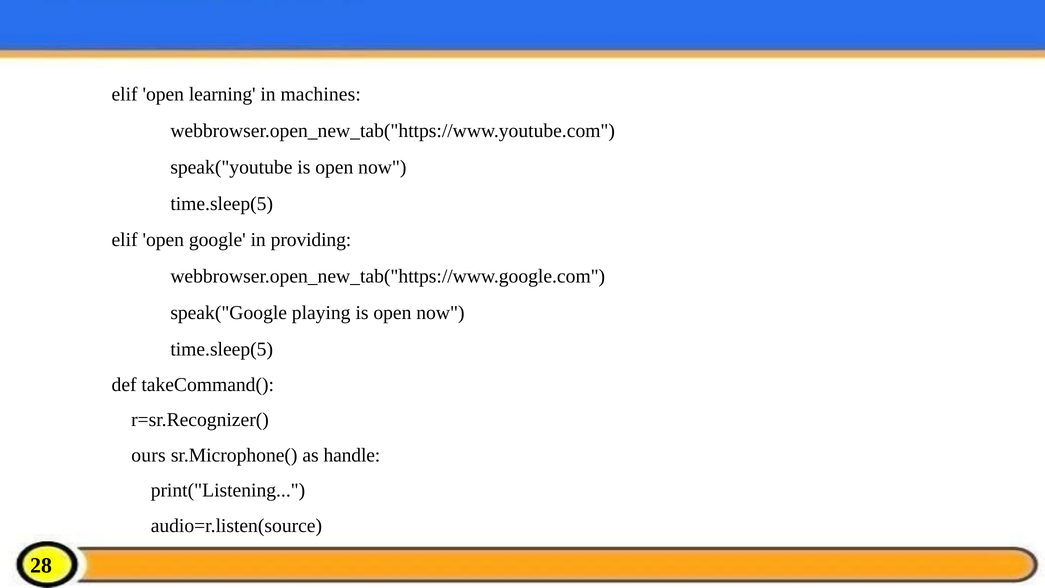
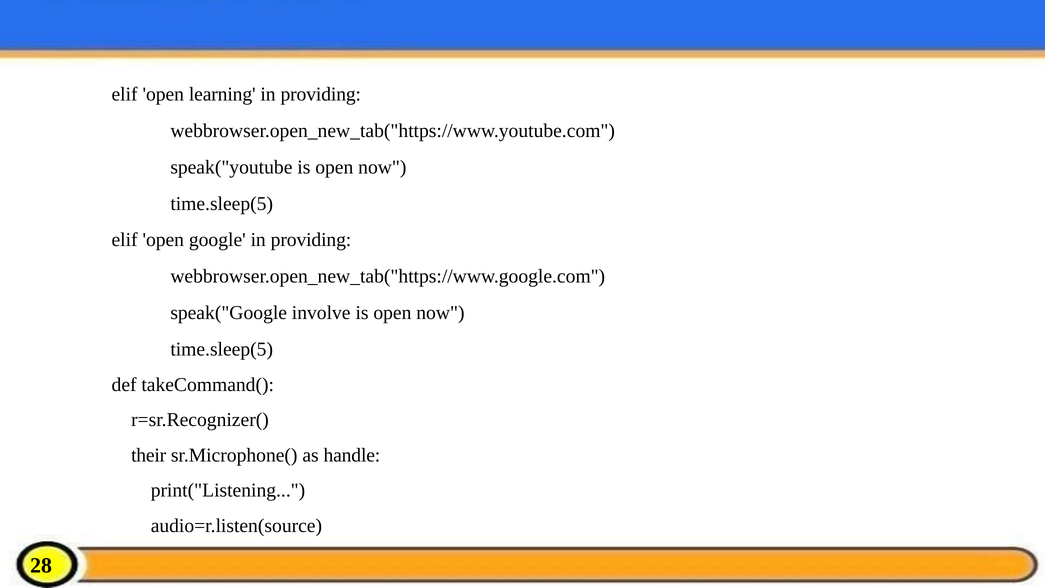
machines at (321, 94): machines -> providing
playing: playing -> involve
ours: ours -> their
